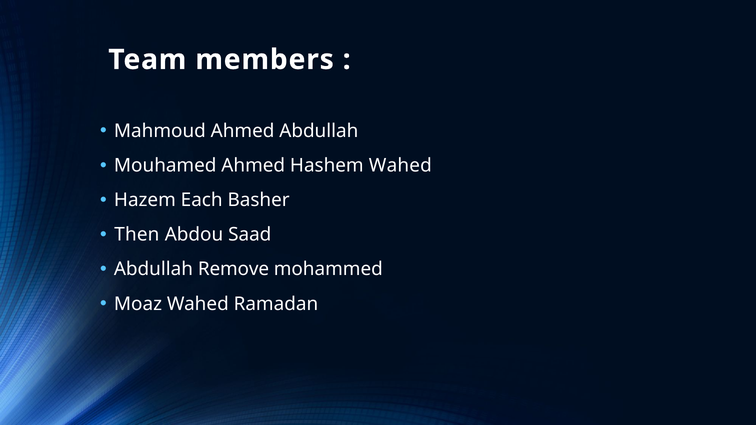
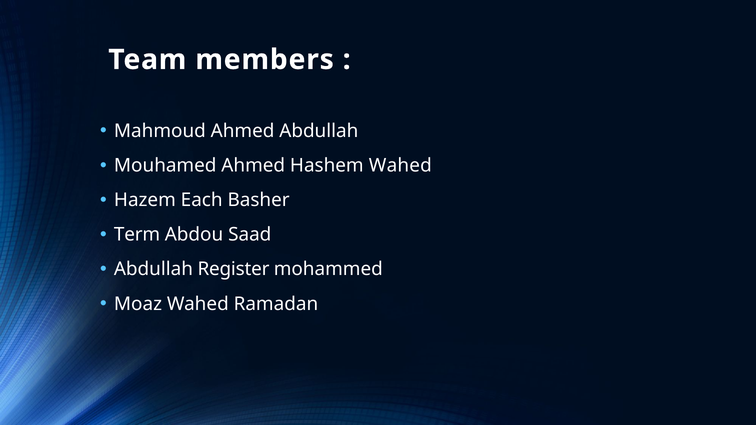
Then: Then -> Term
Remove: Remove -> Register
